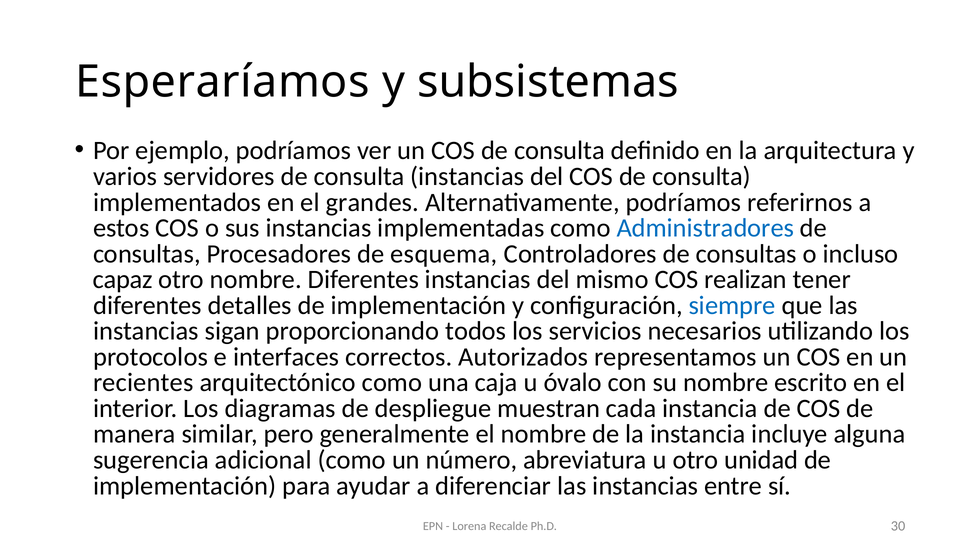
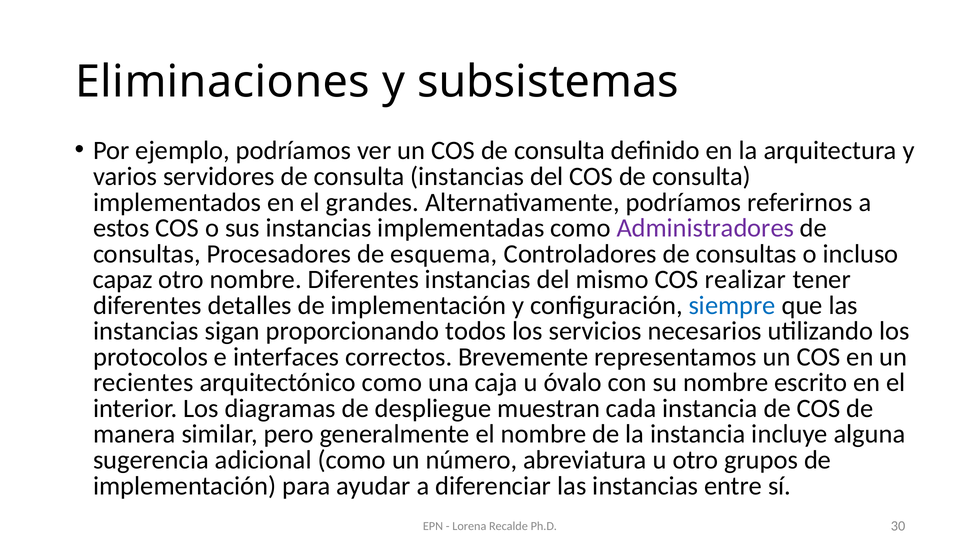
Esperaríamos: Esperaríamos -> Eliminaciones
Administradores colour: blue -> purple
realizan: realizan -> realizar
Autorizados: Autorizados -> Brevemente
unidad: unidad -> grupos
